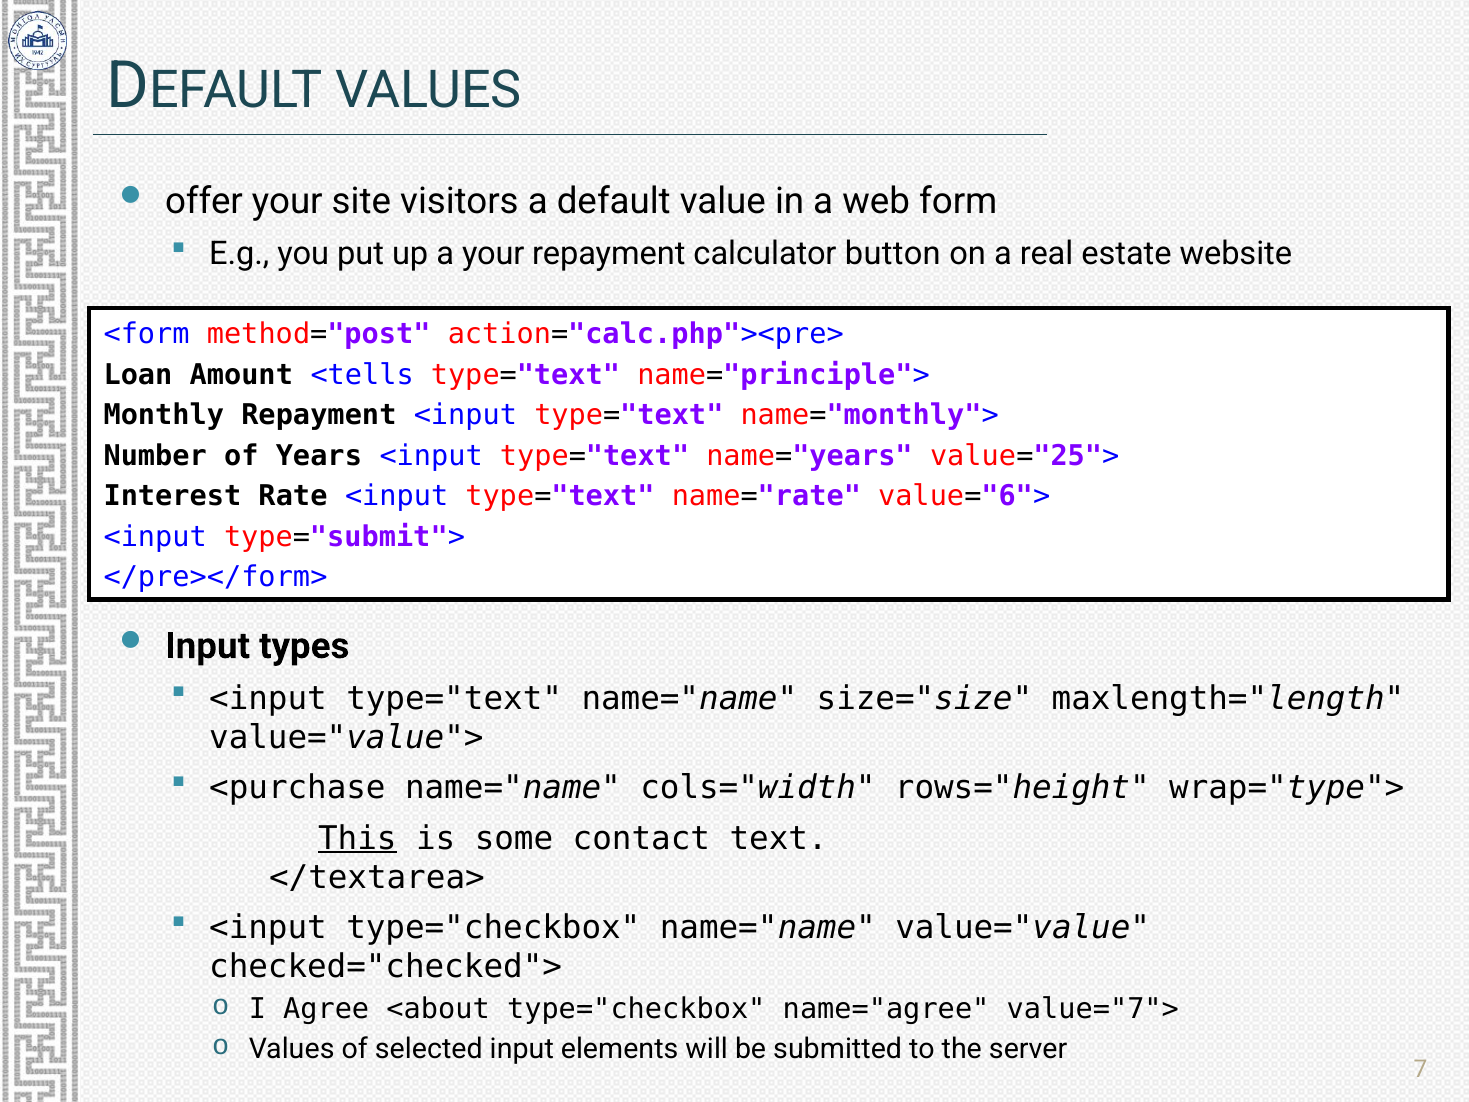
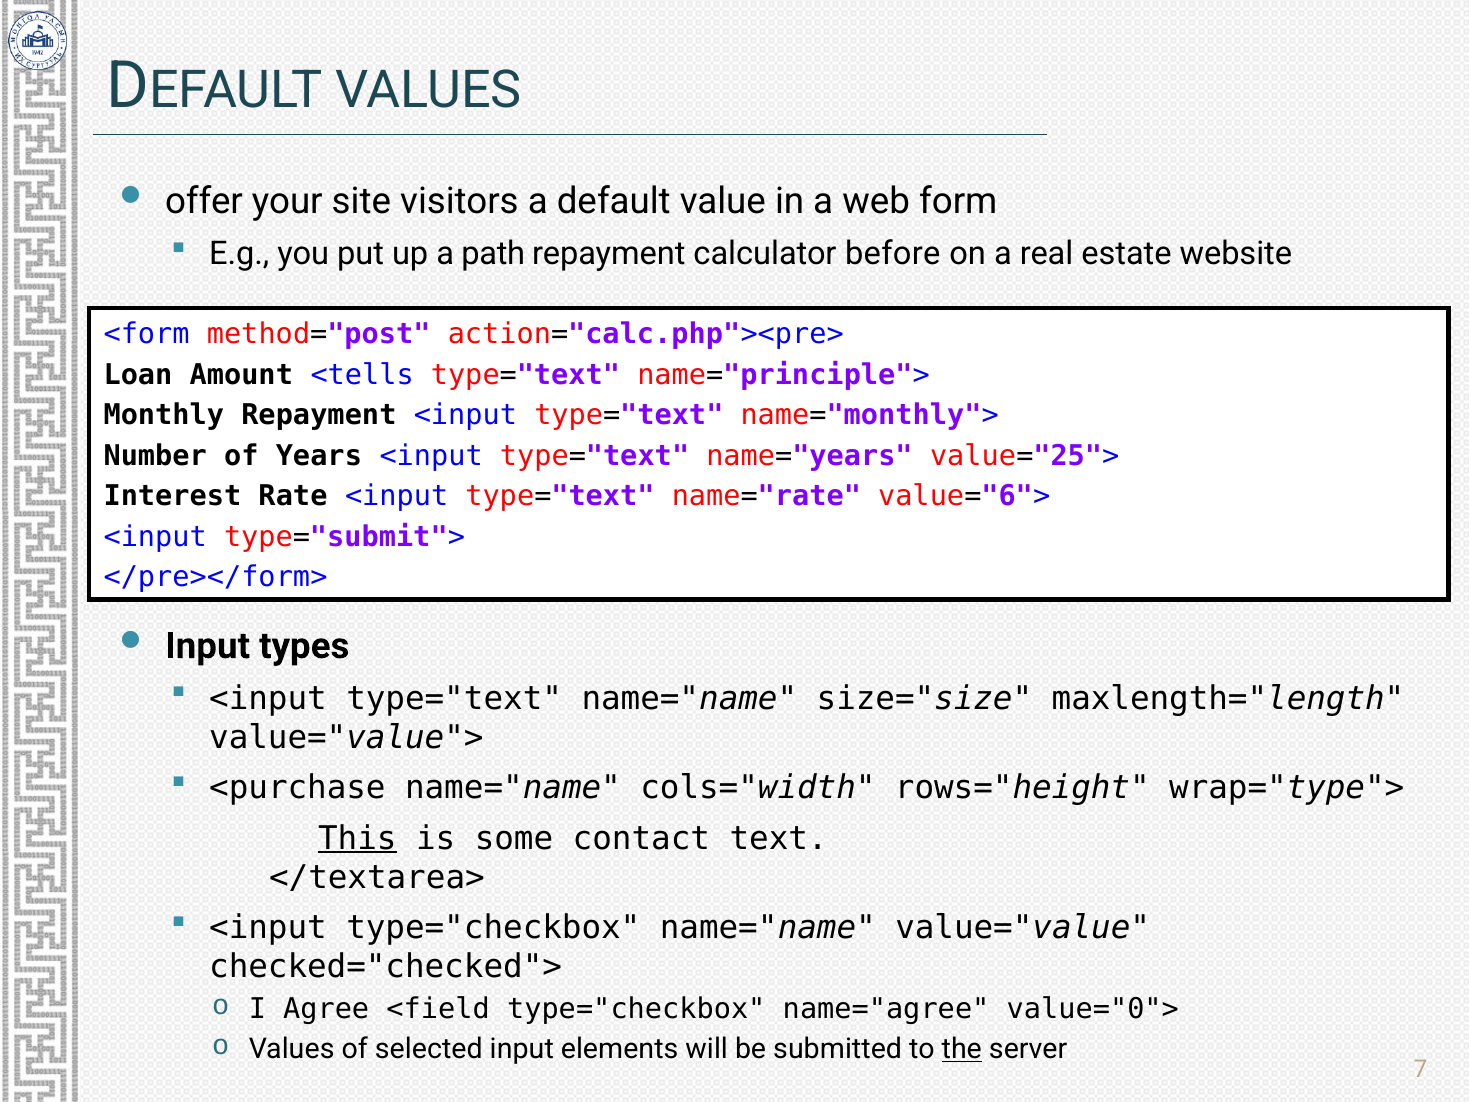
a your: your -> path
button: button -> before
<about: <about -> <field
value="7">: value="7"> -> value="0">
the underline: none -> present
